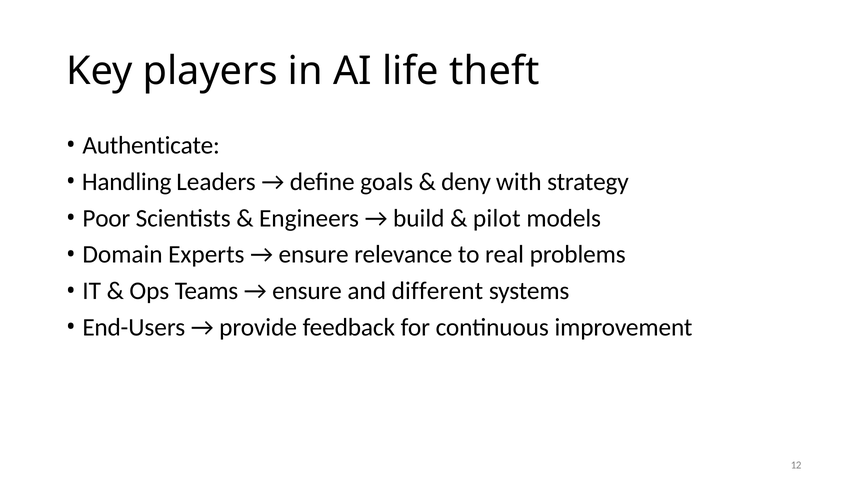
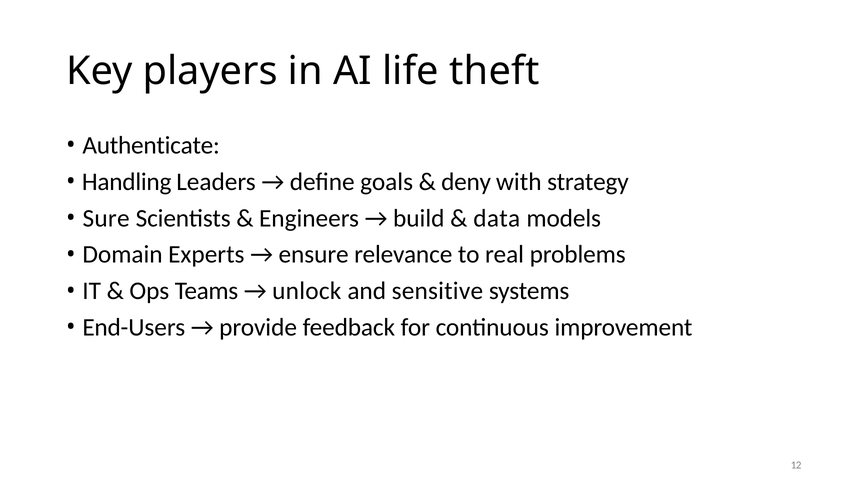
Poor: Poor -> Sure
pilot: pilot -> data
ensure at (307, 291): ensure -> unlock
different: different -> sensitive
